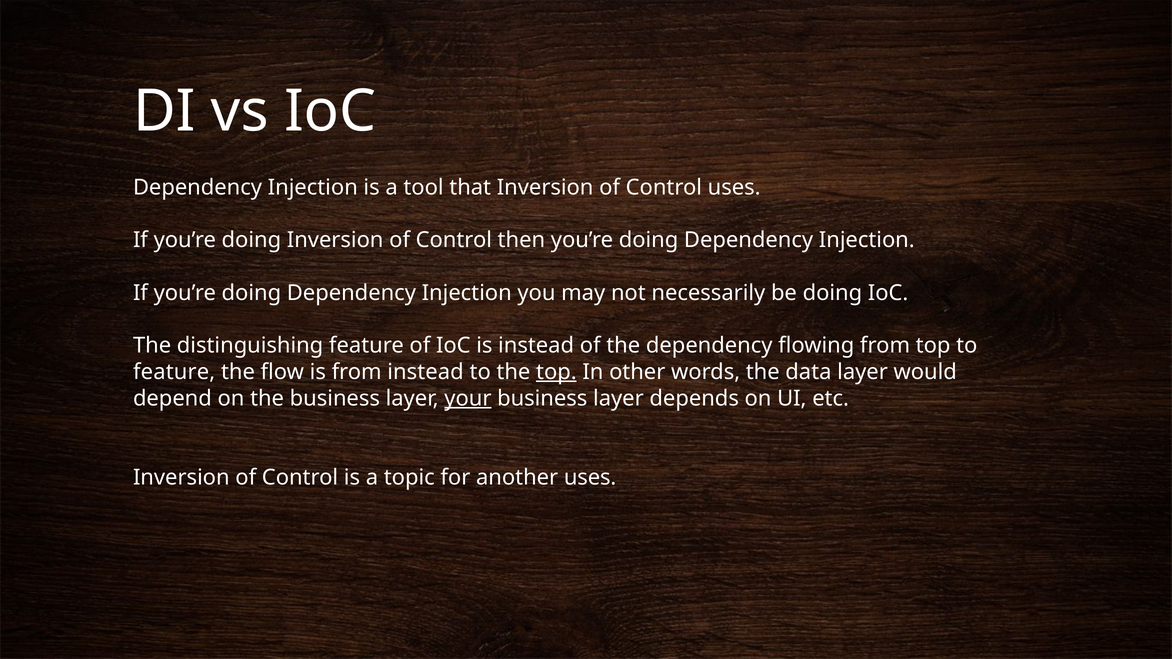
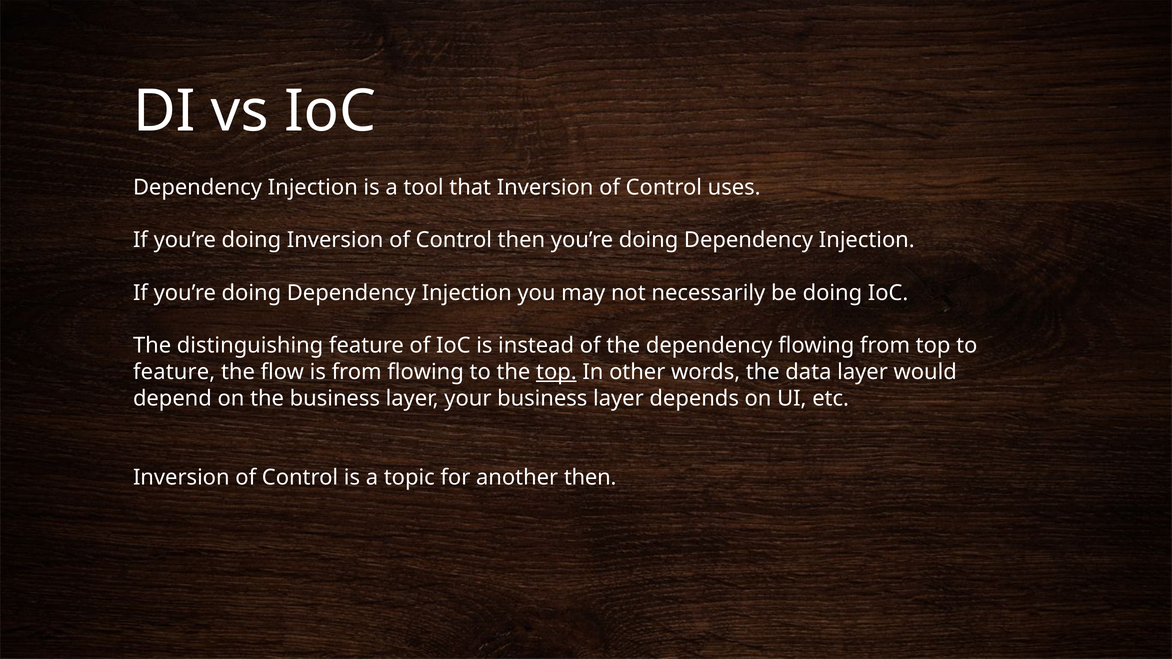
from instead: instead -> flowing
your underline: present -> none
another uses: uses -> then
